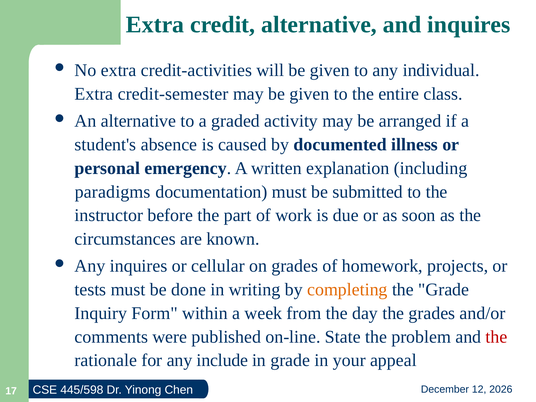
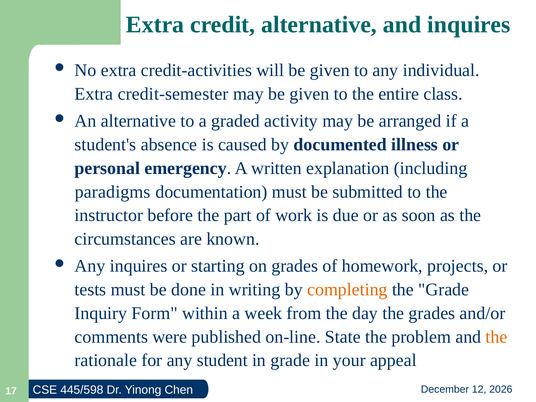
cellular: cellular -> starting
the at (497, 337) colour: red -> orange
include: include -> student
